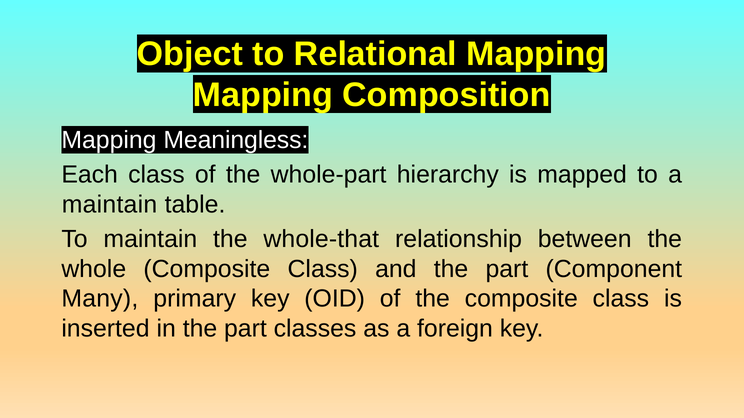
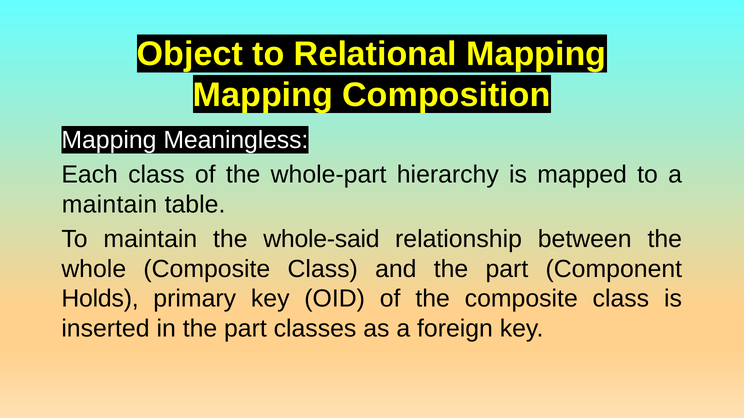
whole-that: whole-that -> whole-said
Many: Many -> Holds
